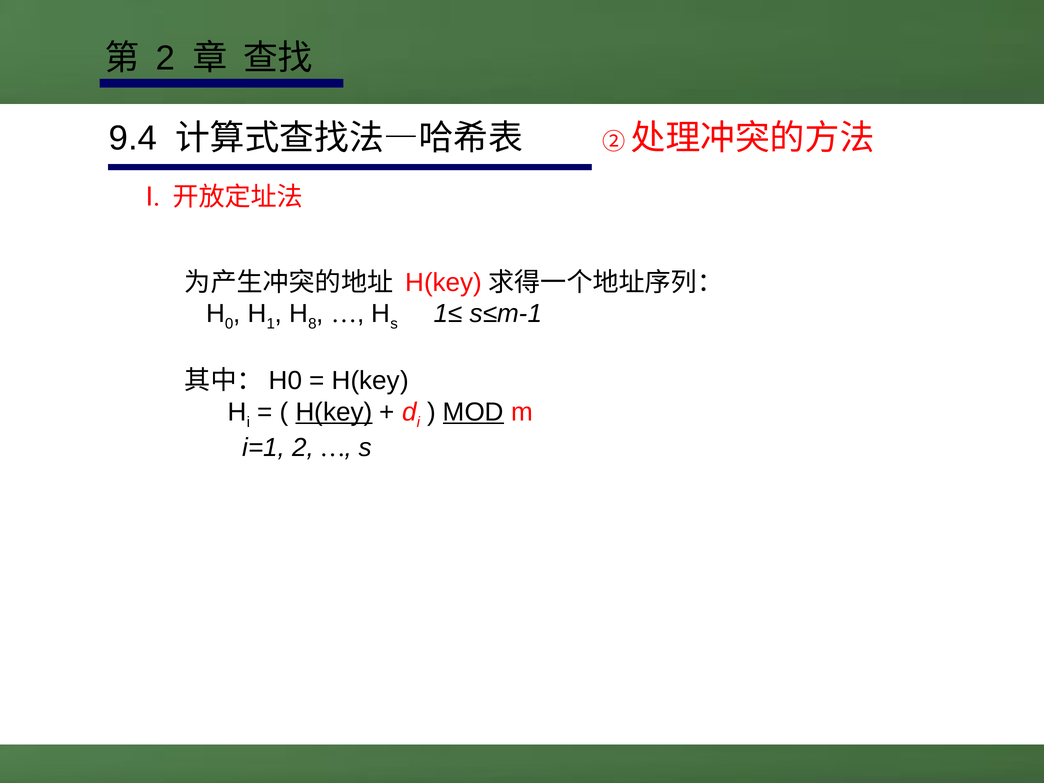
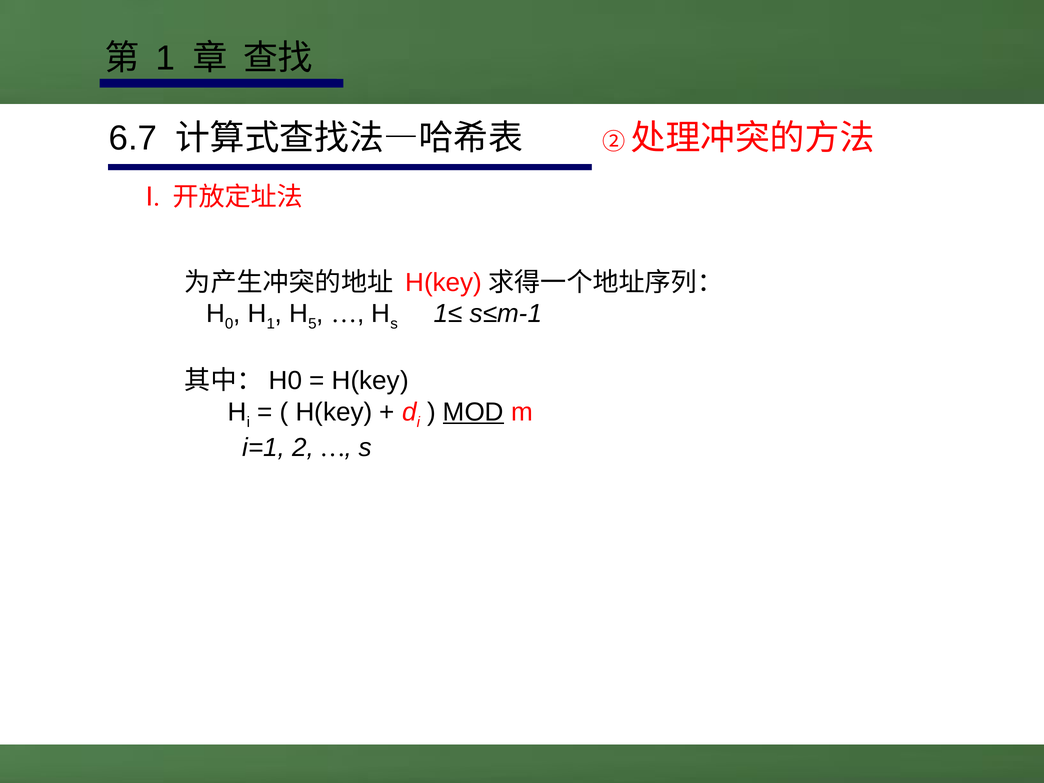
2 at (165, 58): 2 -> 1
9.4: 9.4 -> 6.7
8: 8 -> 5
H(key at (334, 412) underline: present -> none
